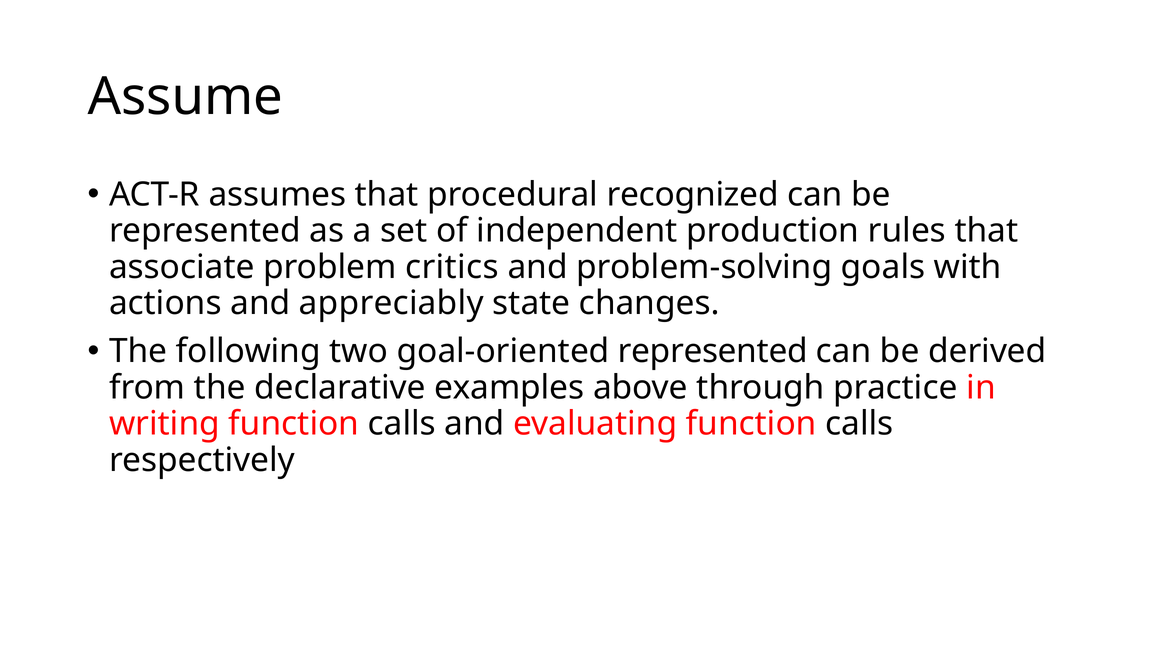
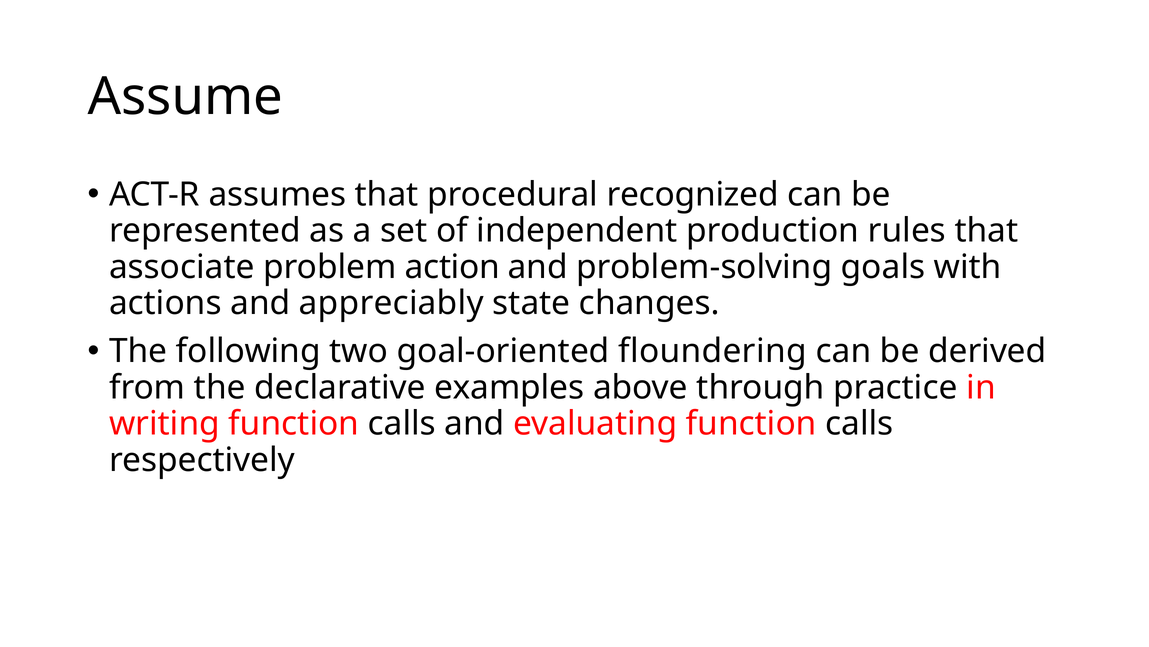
critics: critics -> action
goal-oriented represented: represented -> floundering
